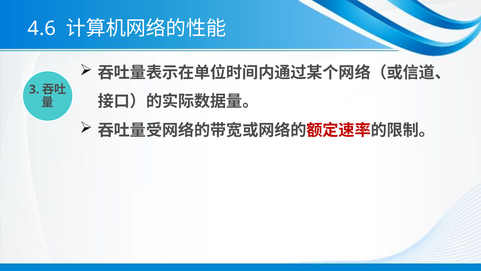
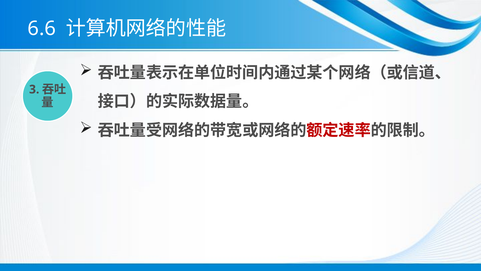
4.6: 4.6 -> 6.6
